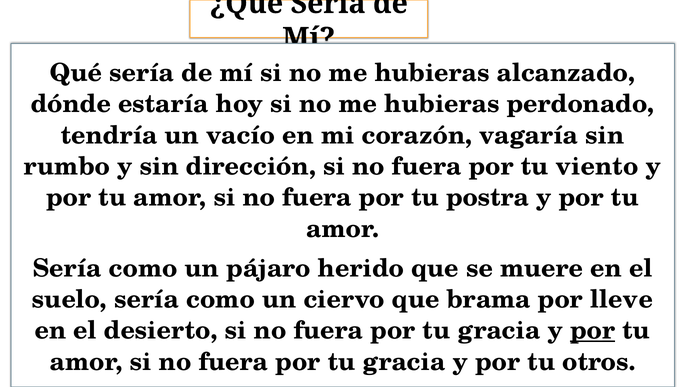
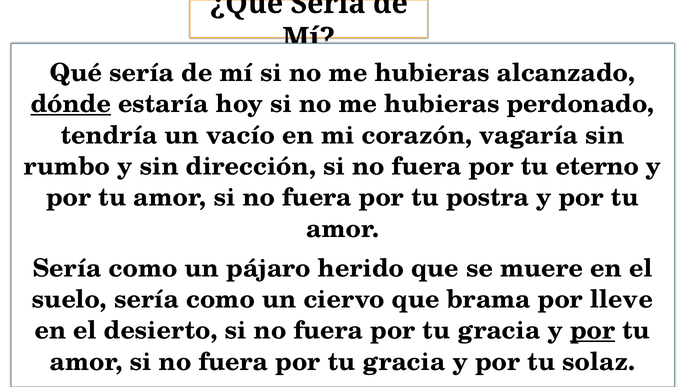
dónde underline: none -> present
viento: viento -> eterno
otros: otros -> solaz
